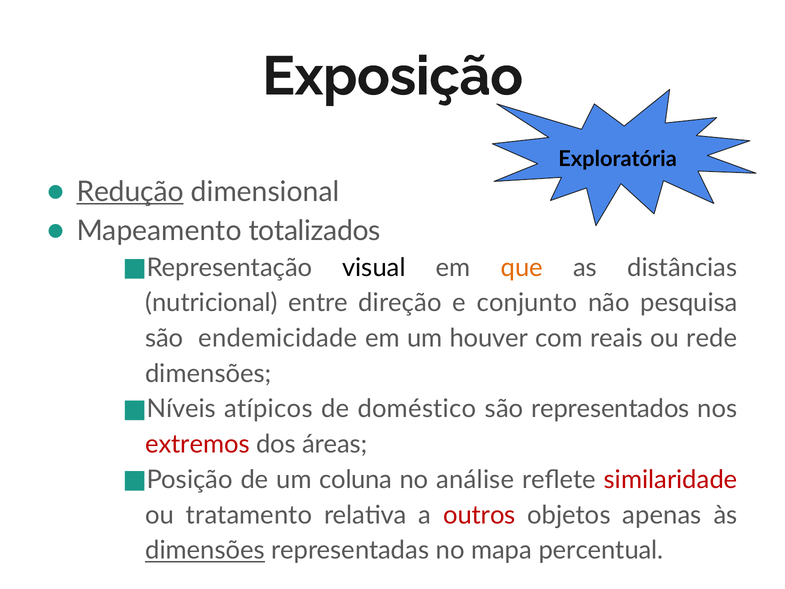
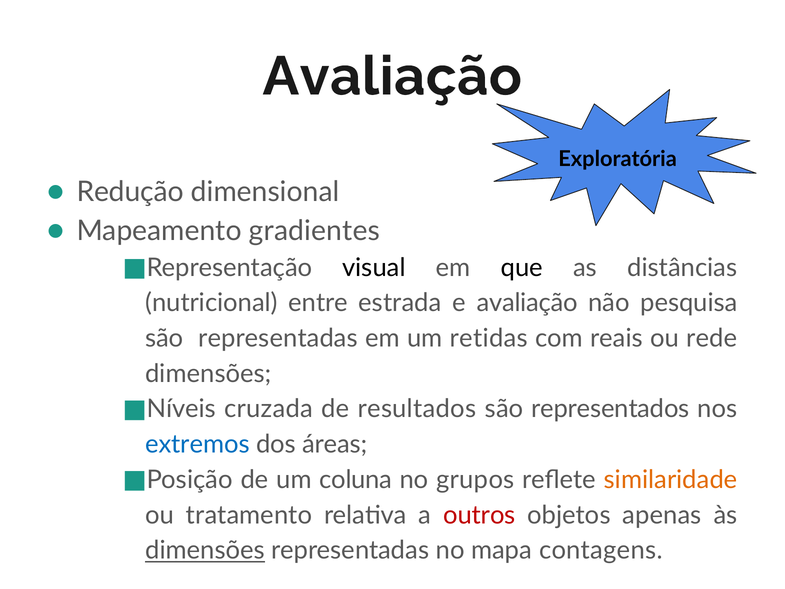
Exposição at (393, 76): Exposição -> Avaliação
Redução underline: present -> none
totalizados: totalizados -> gradientes
que colour: orange -> black
direção: direção -> estrada
e conjunto: conjunto -> avaliação
são endemicidade: endemicidade -> representadas
houver: houver -> retidas
atípicos: atípicos -> cruzada
doméstico: doméstico -> resultados
extremos colour: red -> blue
análise: análise -> grupos
similaridade colour: red -> orange
percentual: percentual -> contagens
